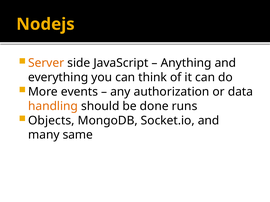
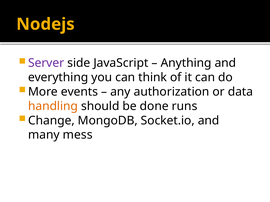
Server colour: orange -> purple
Objects: Objects -> Change
same: same -> mess
